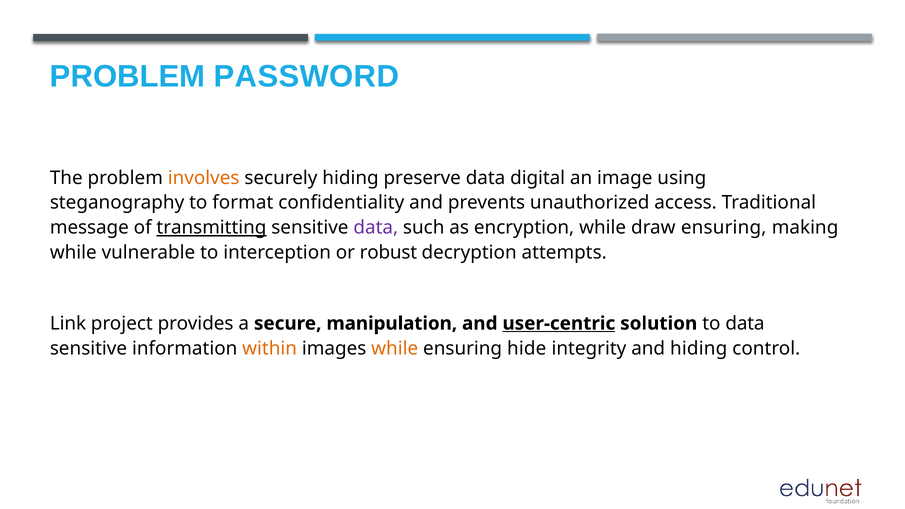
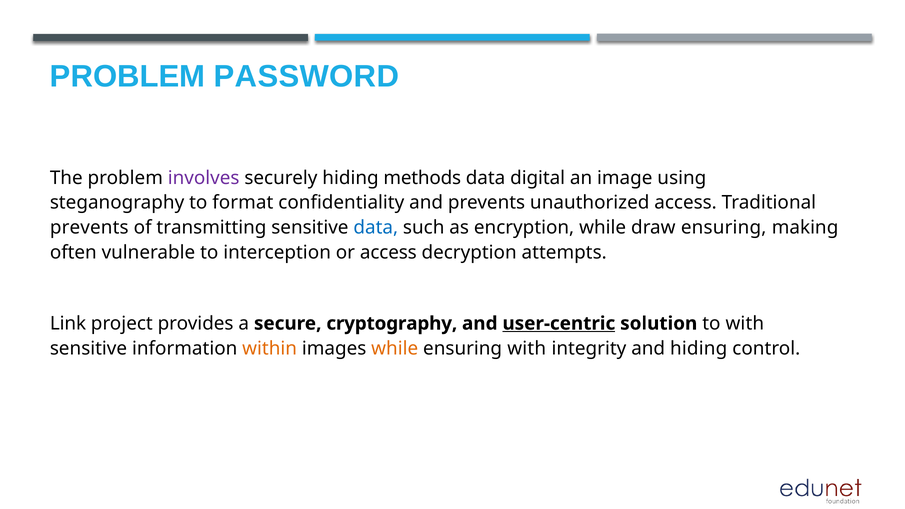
involves colour: orange -> purple
preserve: preserve -> methods
message at (89, 228): message -> prevents
transmitting underline: present -> none
data at (376, 228) colour: purple -> blue
while at (73, 253): while -> often
or robust: robust -> access
manipulation: manipulation -> cryptography
to data: data -> with
ensuring hide: hide -> with
